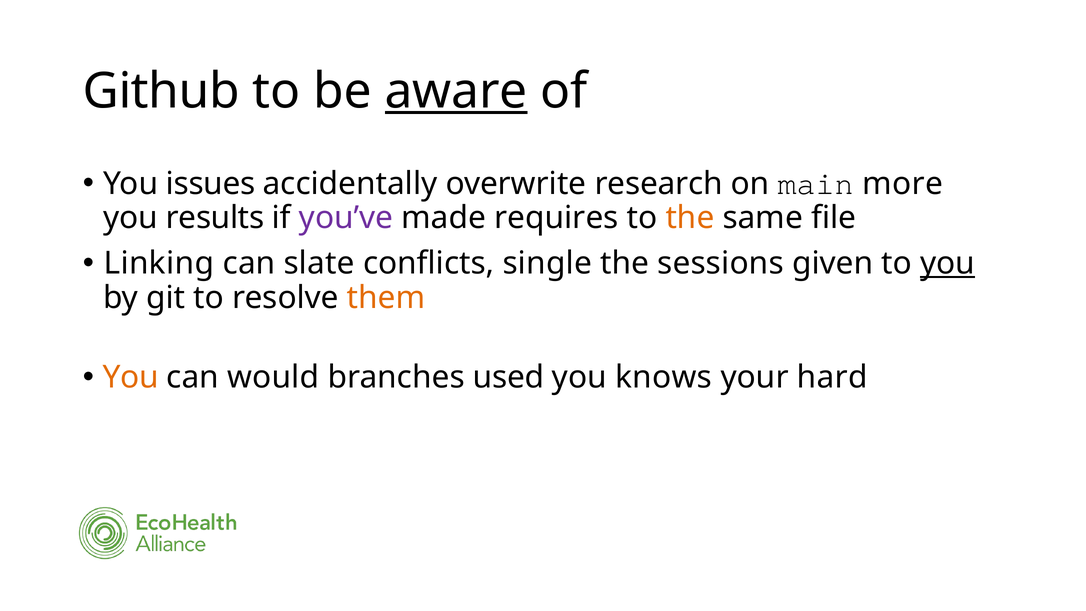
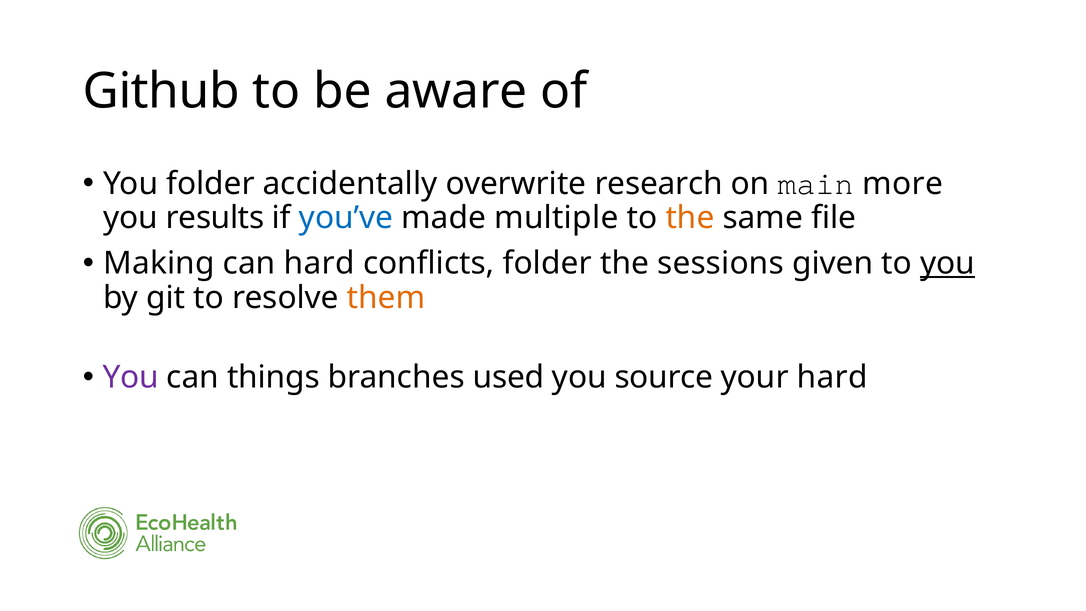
aware underline: present -> none
You issues: issues -> folder
you’ve colour: purple -> blue
requires: requires -> multiple
Linking: Linking -> Making
can slate: slate -> hard
conflicts single: single -> folder
You at (131, 377) colour: orange -> purple
would: would -> things
knows: knows -> source
